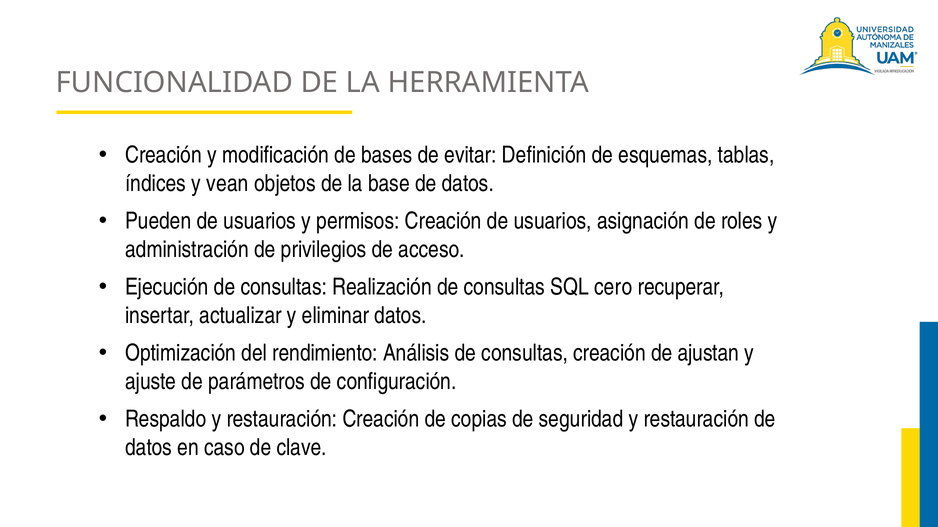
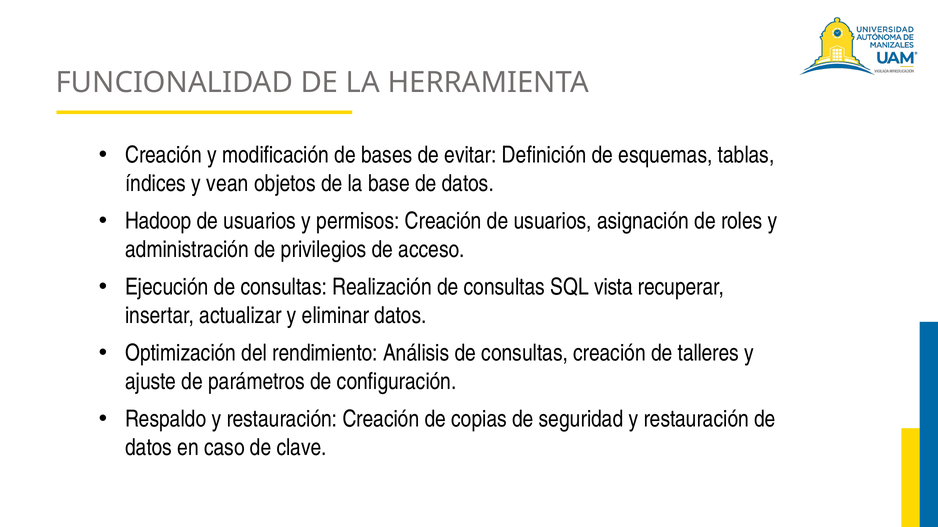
Pueden: Pueden -> Hadoop
cero: cero -> vista
ajustan: ajustan -> talleres
